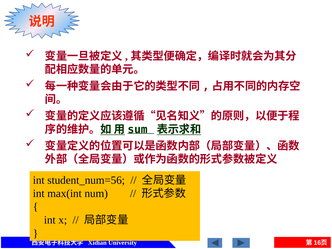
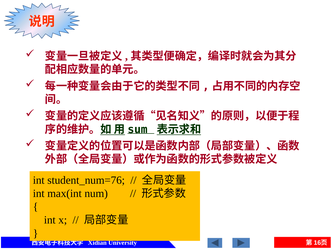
student_num=56: student_num=56 -> student_num=76
